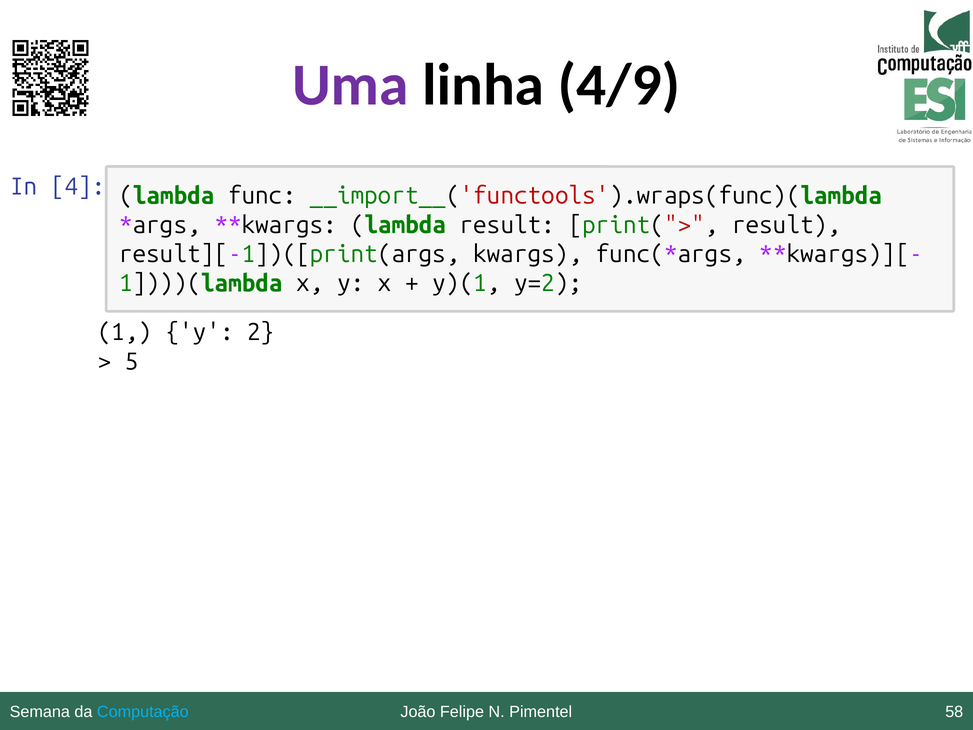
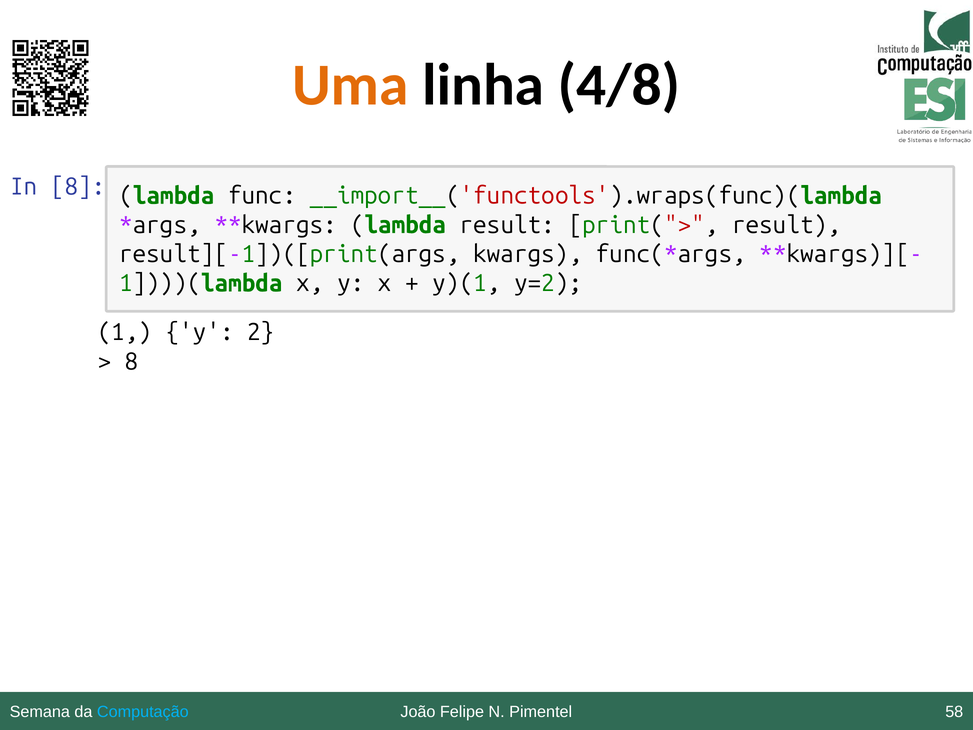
Uma colour: purple -> orange
4/9: 4/9 -> 4/8
In 4: 4 -> 8
5 at (132, 361): 5 -> 8
